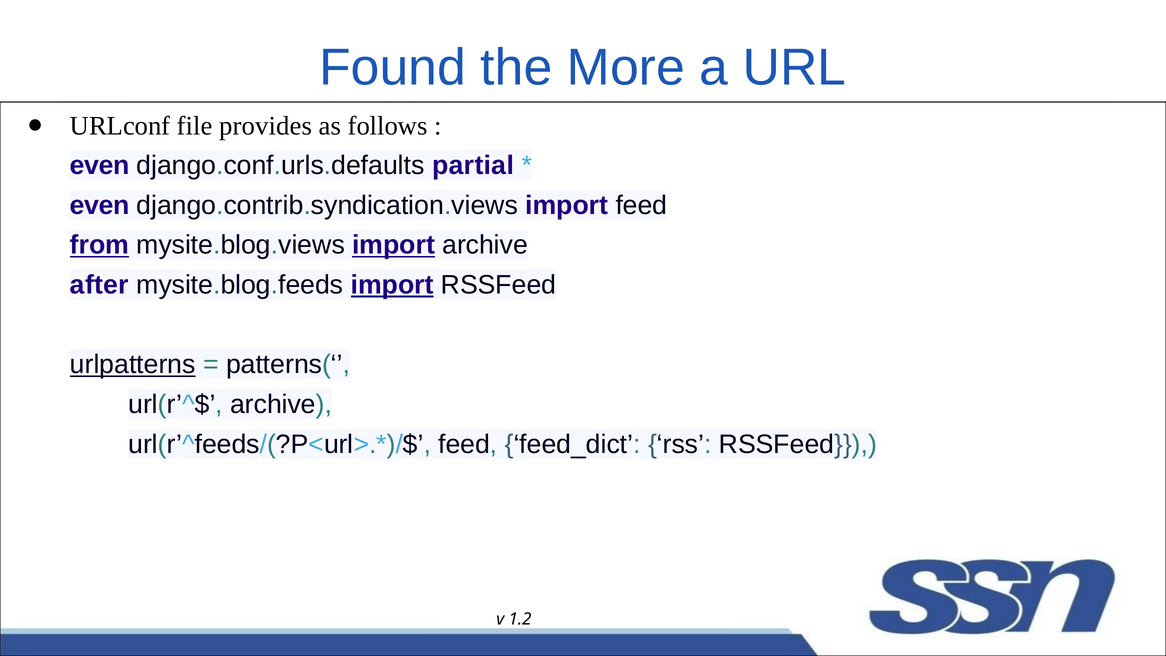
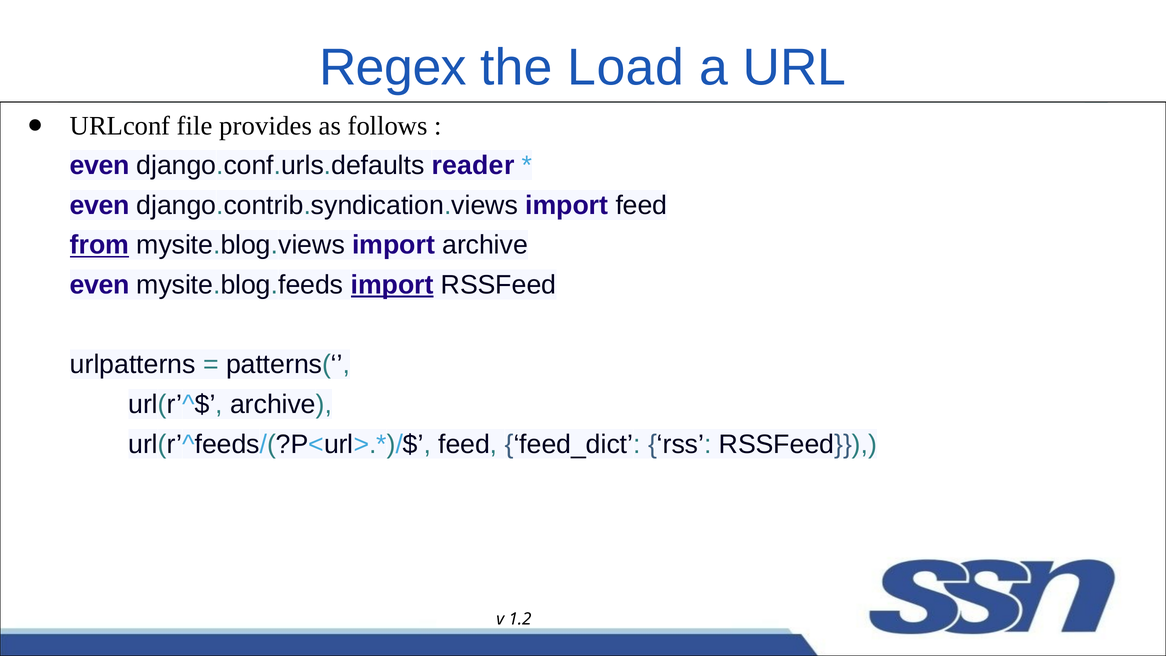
Found: Found -> Regex
More: More -> Load
partial: partial -> reader
import at (394, 245) underline: present -> none
after at (99, 285): after -> even
urlpatterns underline: present -> none
